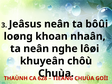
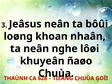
chôù: chôù -> ñaøo
